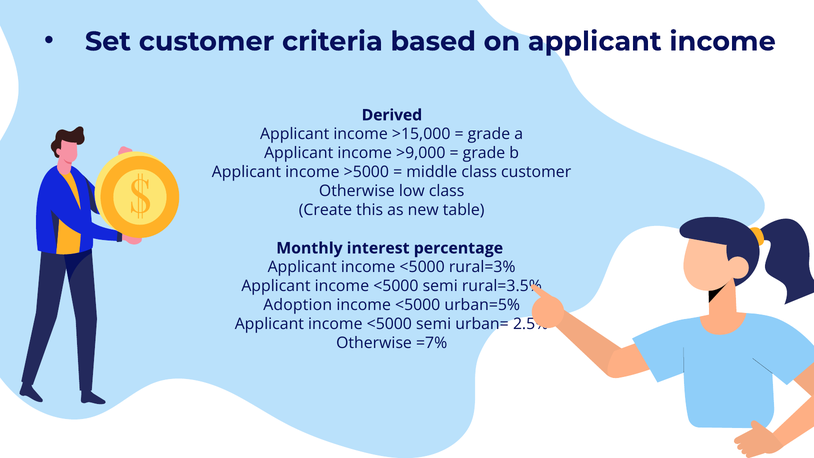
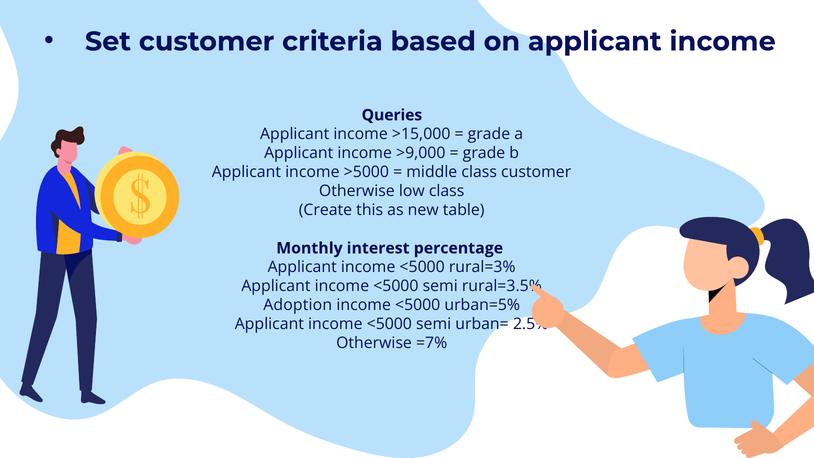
Derived: Derived -> Queries
